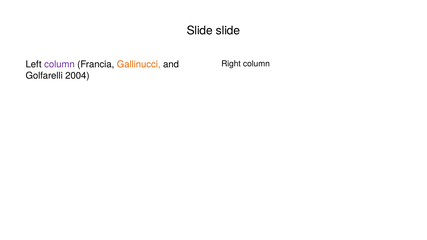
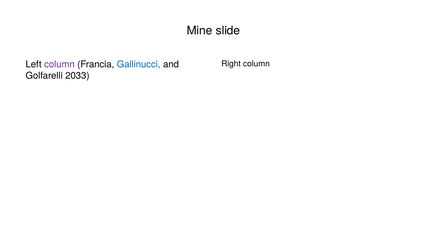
Slide at (200, 30): Slide -> Mine
Gallinucci colour: orange -> blue
2004: 2004 -> 2033
